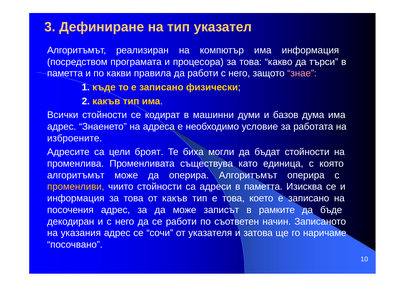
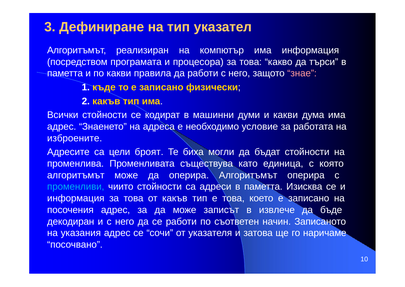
и базов: базов -> какви
променливи colour: yellow -> light blue
рамките: рамките -> извлече
